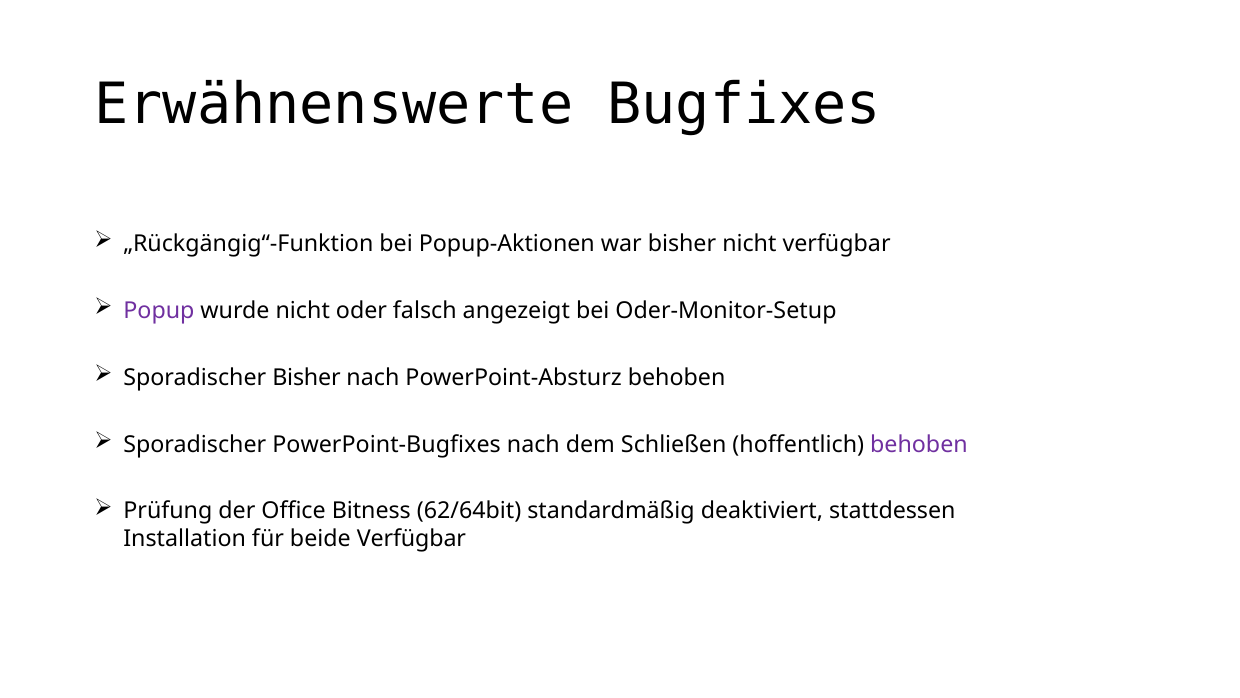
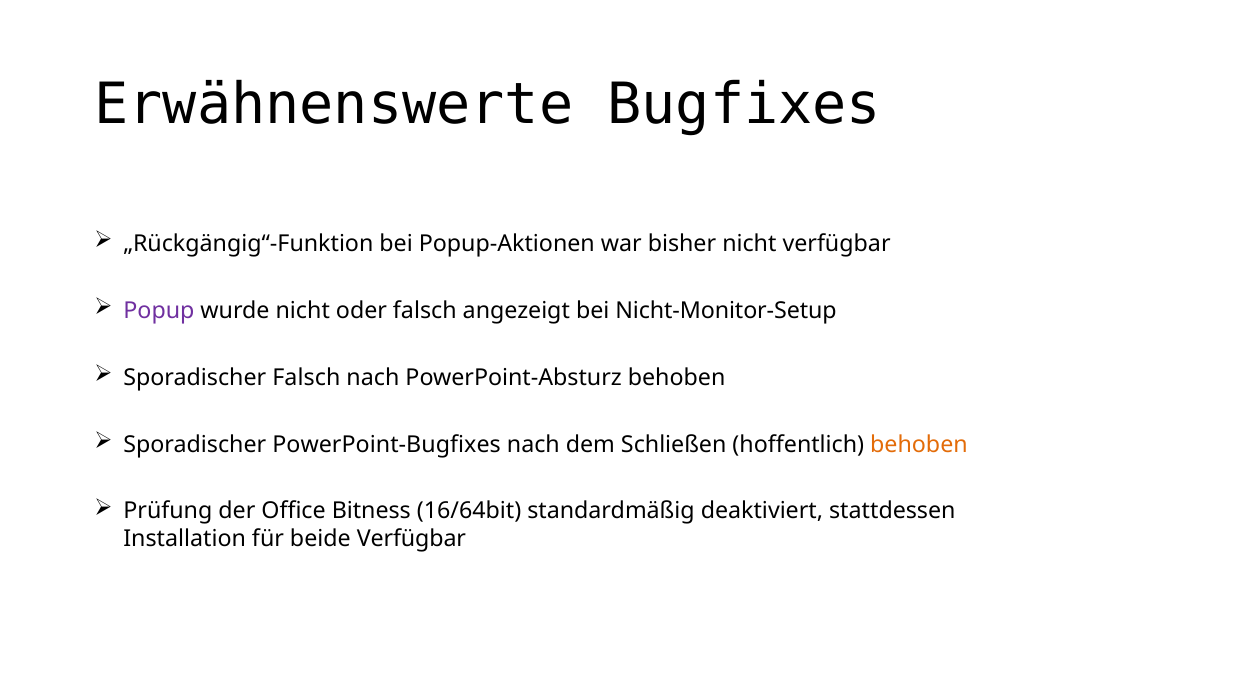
Oder-Monitor-Setup: Oder-Monitor-Setup -> Nicht-Monitor-Setup
Sporadischer Bisher: Bisher -> Falsch
behoben at (919, 444) colour: purple -> orange
62/64bit: 62/64bit -> 16/64bit
